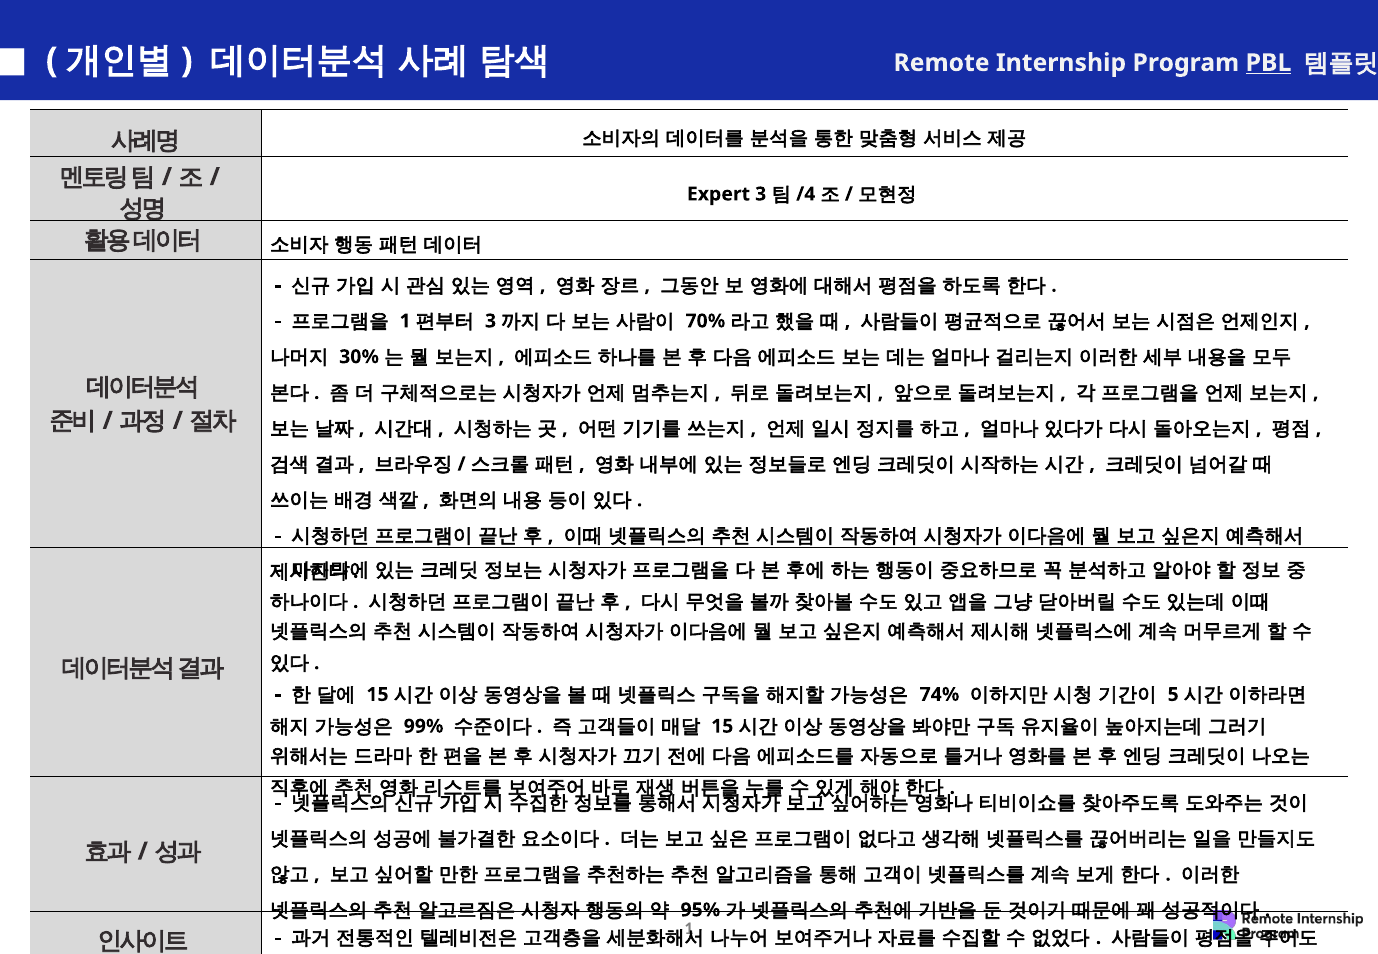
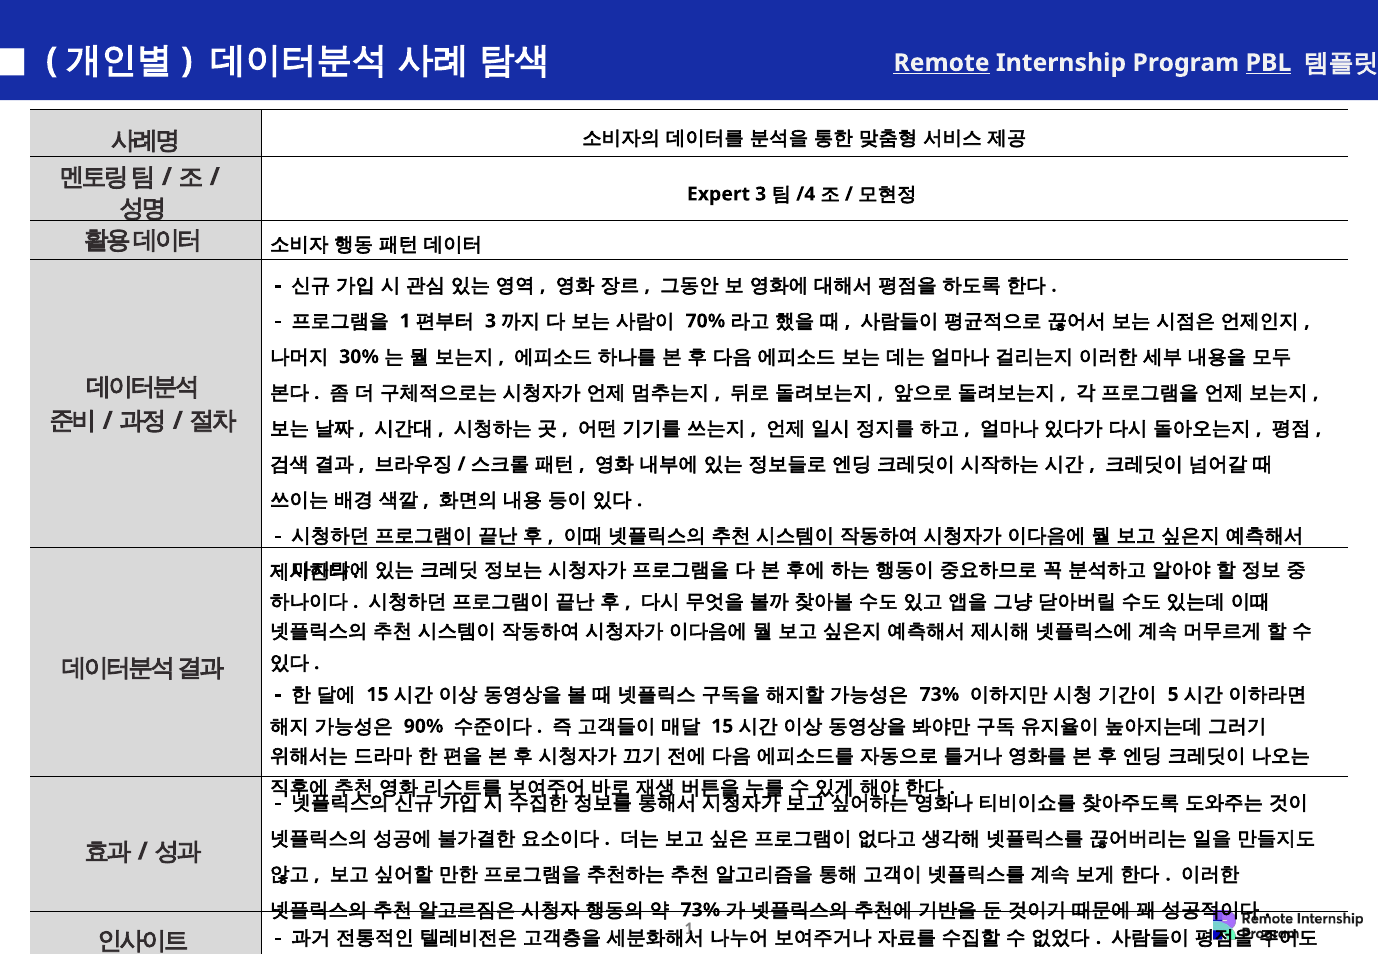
Remote underline: none -> present
74% at (939, 694): 74% -> 73%
99%: 99% -> 90%
95% at (700, 910): 95% -> 73%
